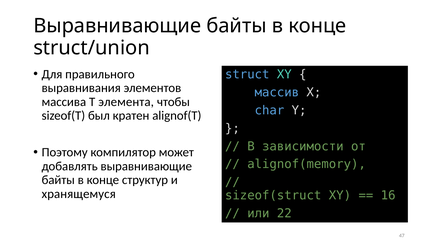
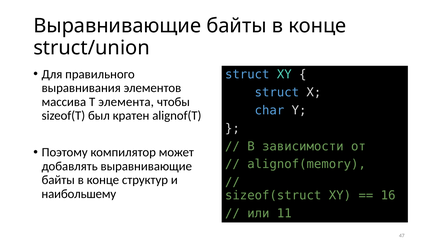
массив at (277, 92): массив -> struct
хранящемуся: хранящемуся -> наибольшему
22: 22 -> 11
